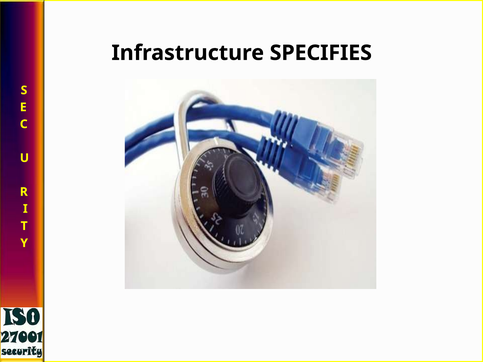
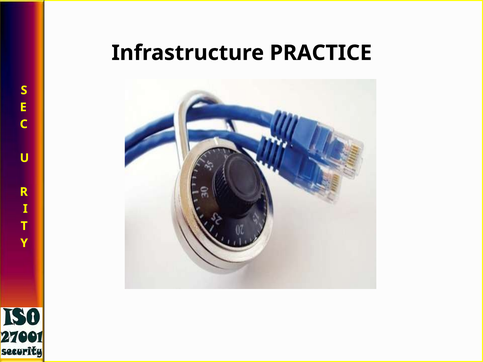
SPECIFIES: SPECIFIES -> PRACTICE
